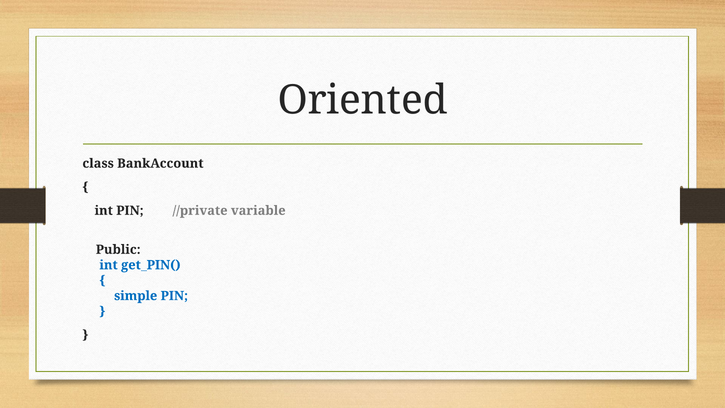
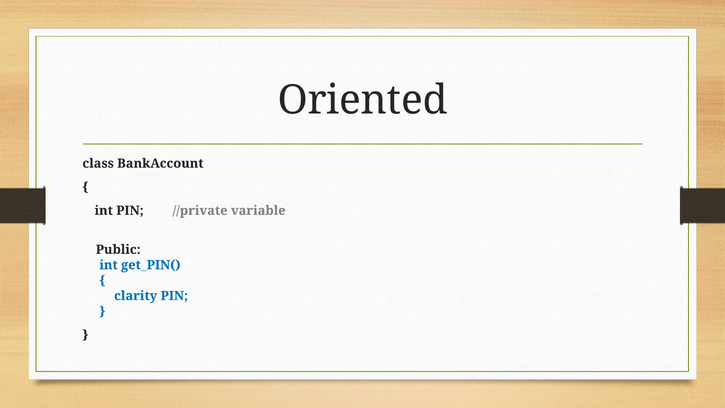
simple: simple -> clarity
